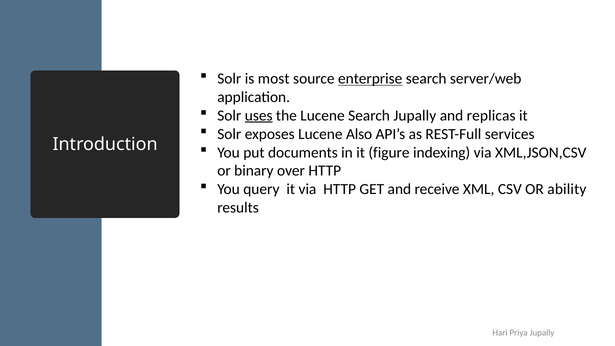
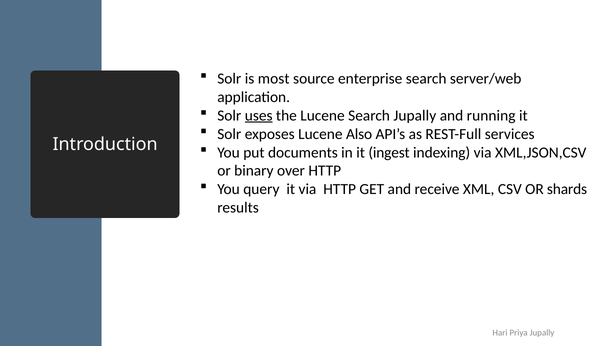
enterprise underline: present -> none
replicas: replicas -> running
figure: figure -> ingest
ability: ability -> shards
